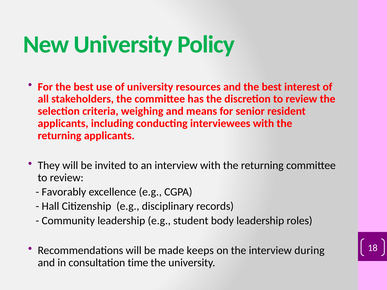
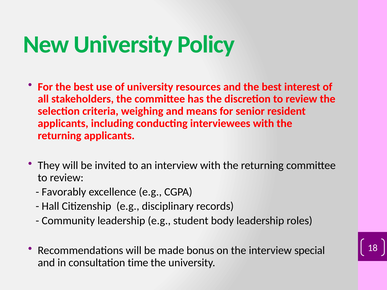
keeps: keeps -> bonus
during: during -> special
